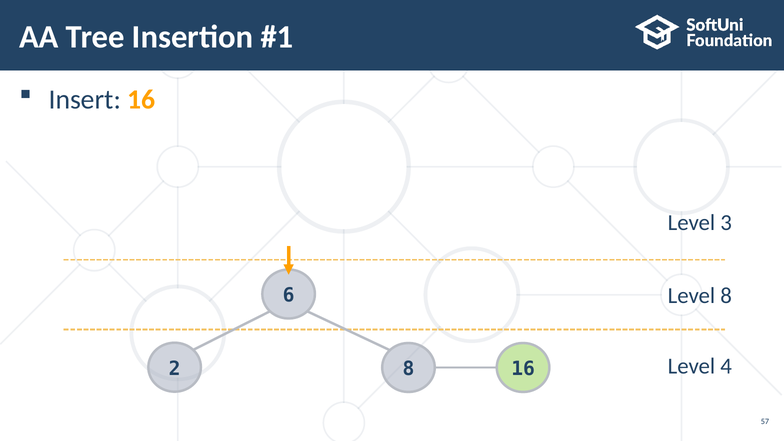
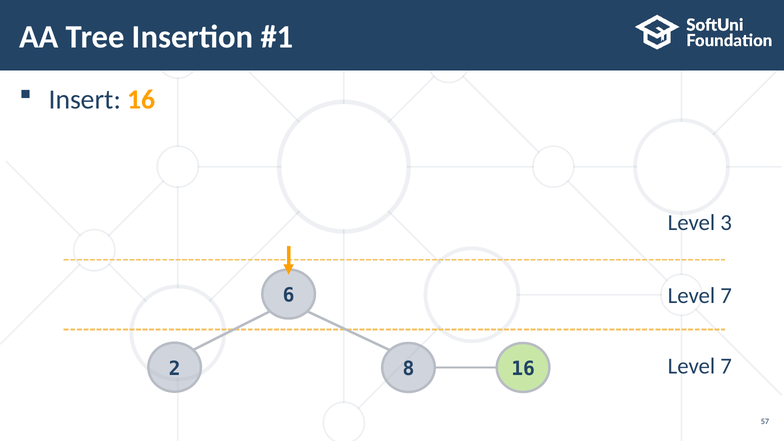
8 at (726, 296): 8 -> 7
4 at (726, 366): 4 -> 7
